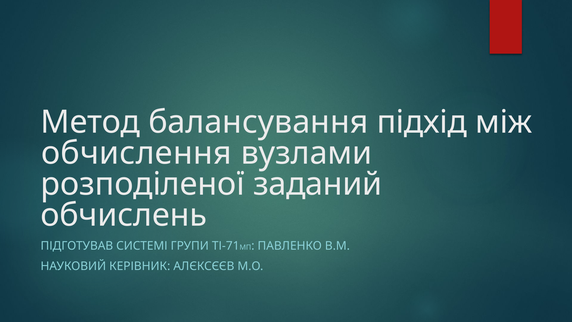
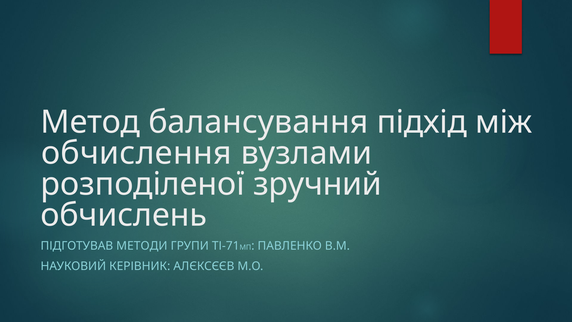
заданий: заданий -> зручний
СИСТЕМІ: СИСТЕМІ -> МЕТОДИ
